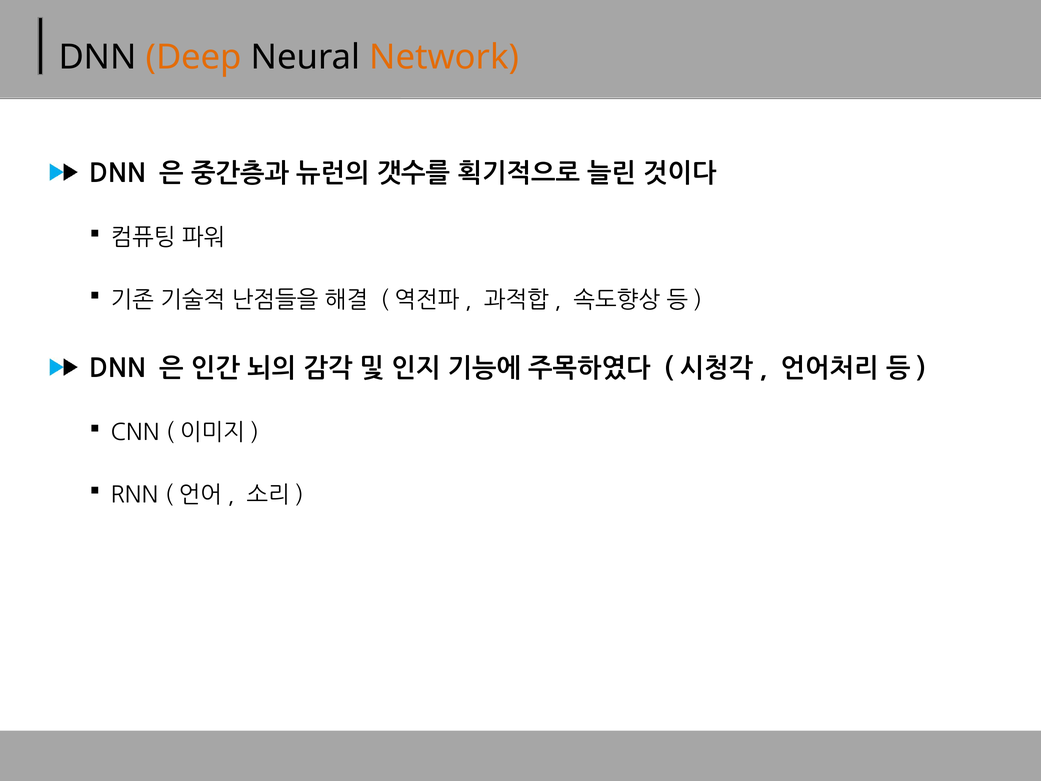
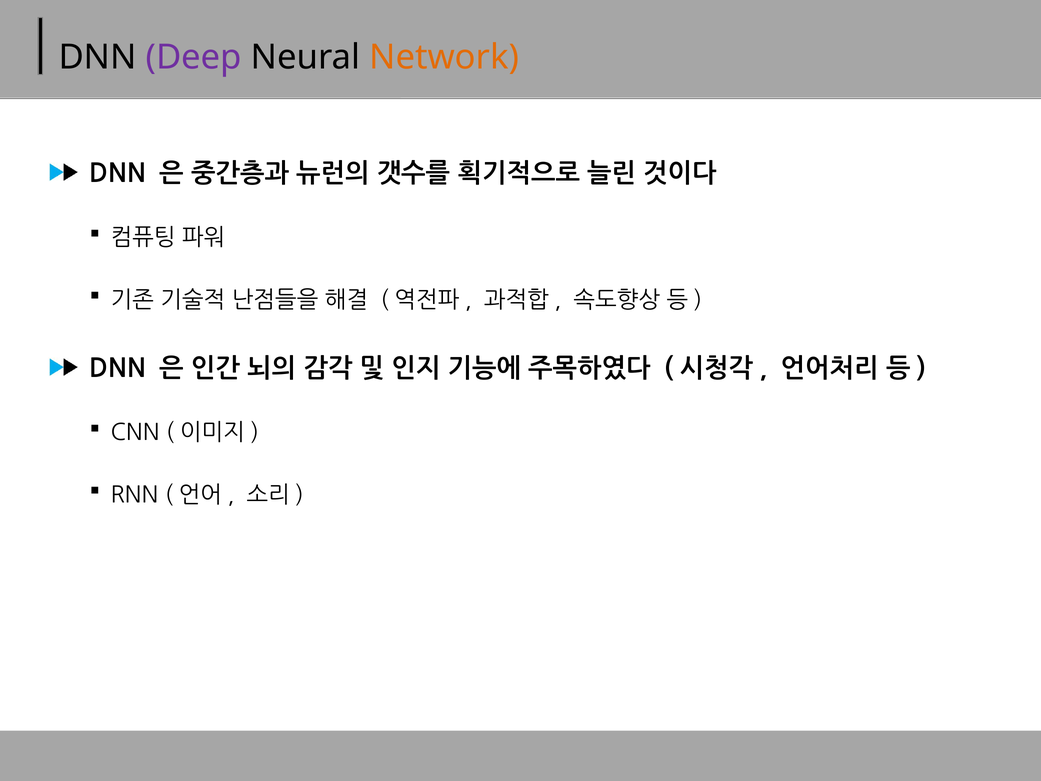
Deep colour: orange -> purple
